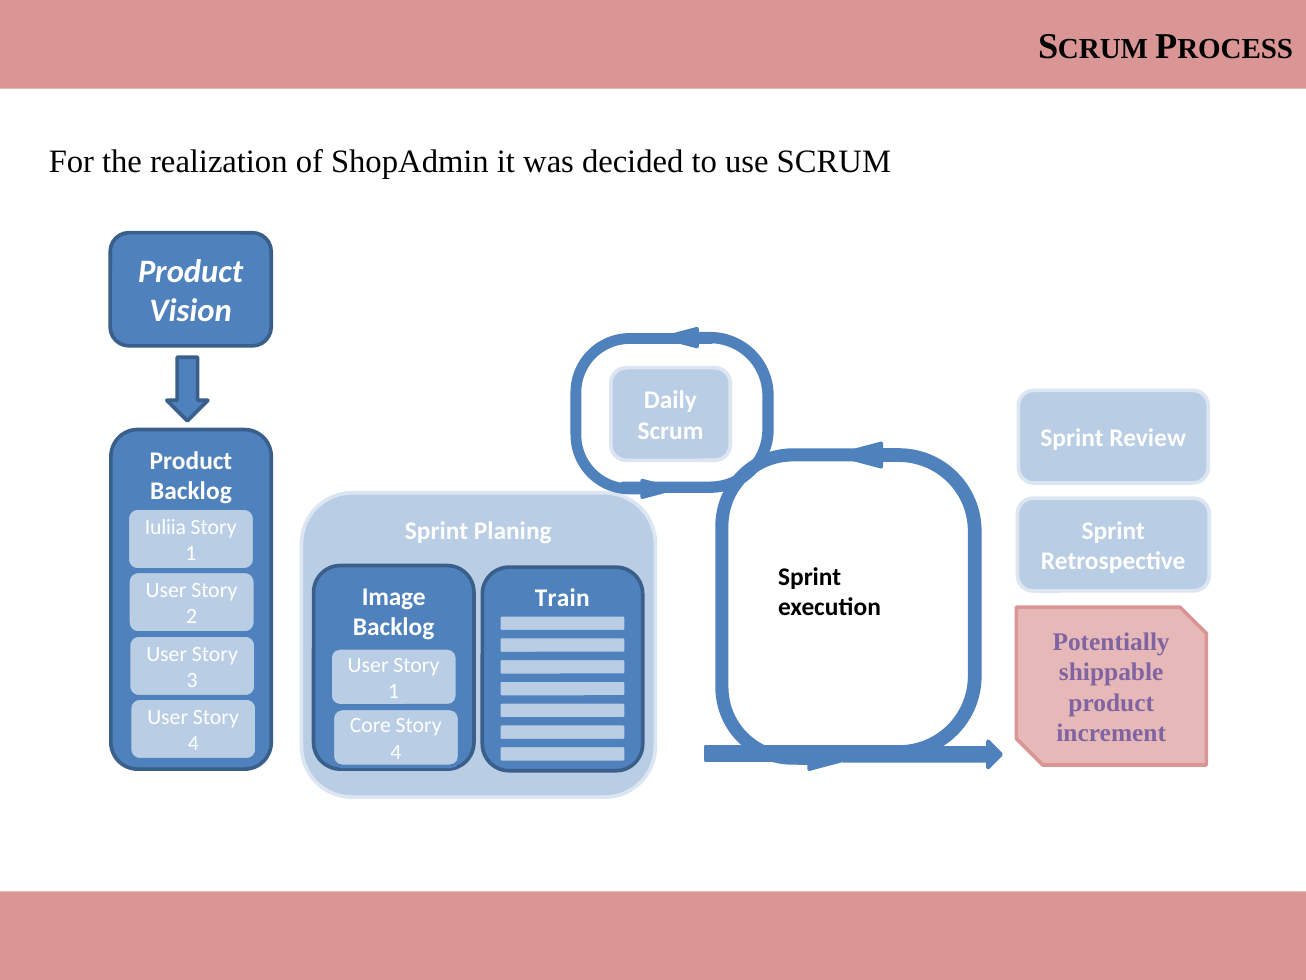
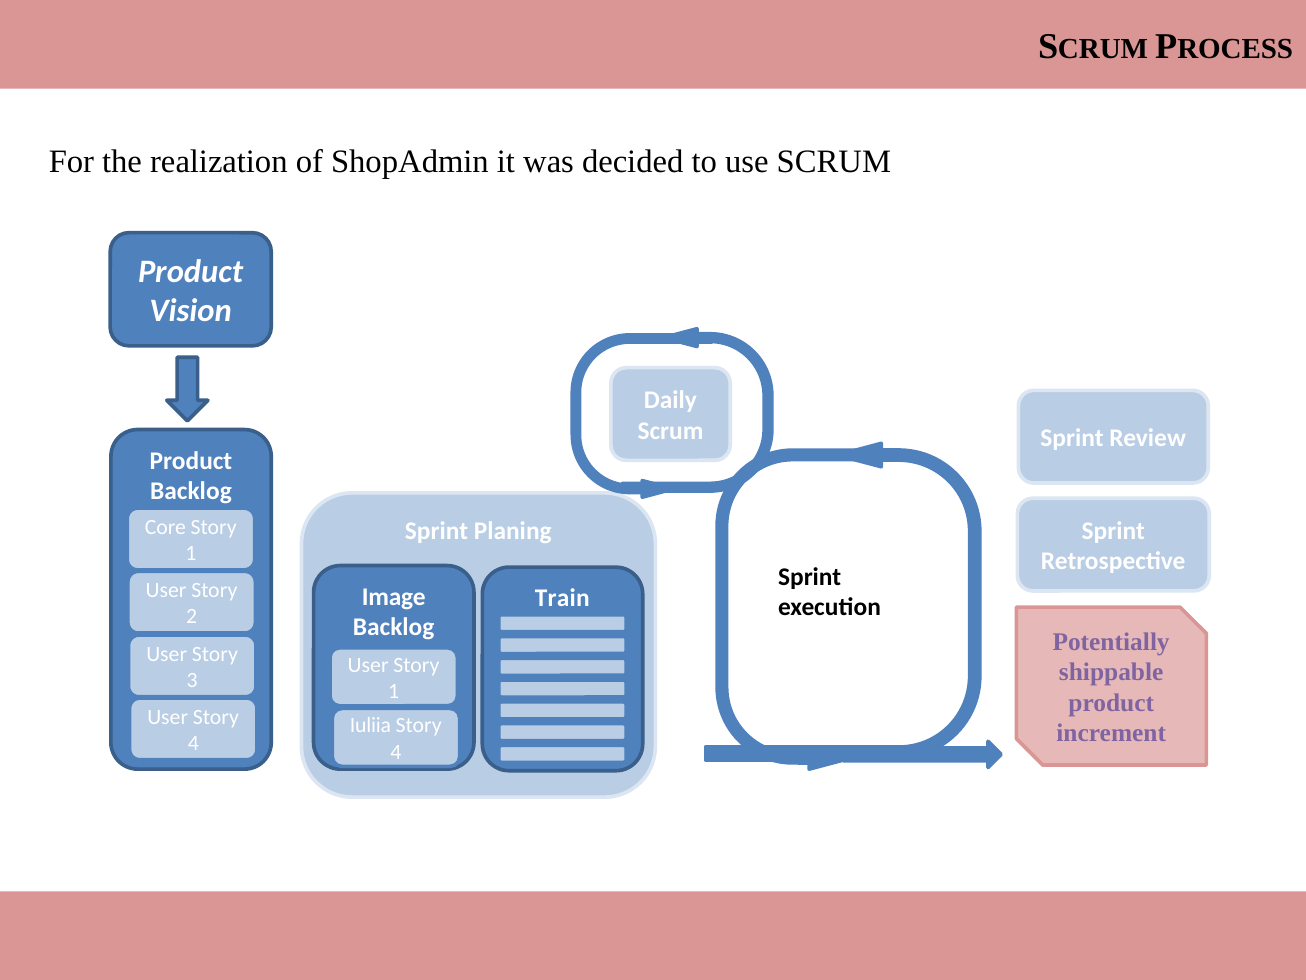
Iuliia at (166, 527): Iuliia -> Core
Core at (370, 725): Core -> Iuliia
